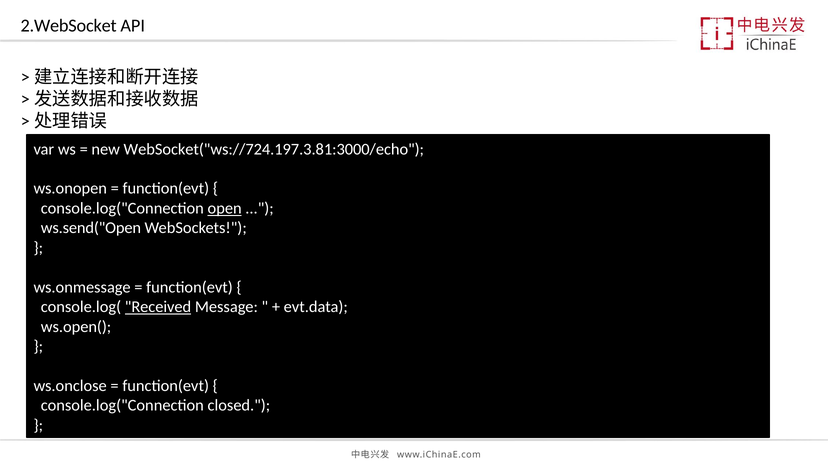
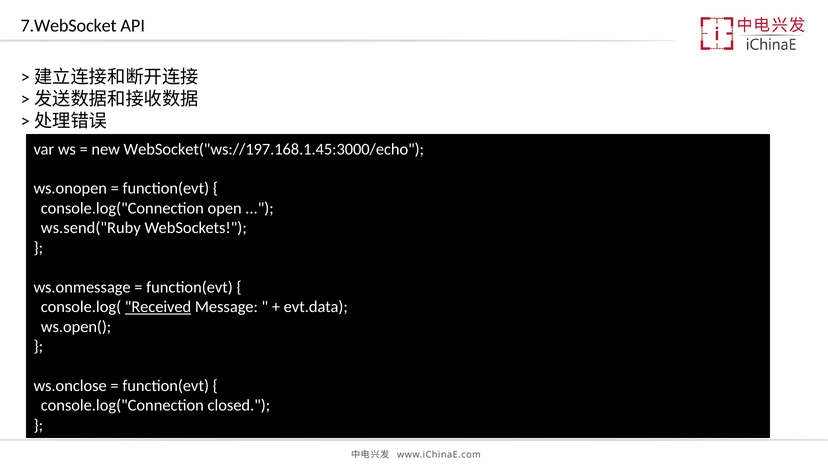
2.WebSocket: 2.WebSocket -> 7.WebSocket
WebSocket("ws://724.197.3.81:3000/echo: WebSocket("ws://724.197.3.81:3000/echo -> WebSocket("ws://197.168.1.45:3000/echo
open underline: present -> none
ws.send("Open: ws.send("Open -> ws.send("Ruby
